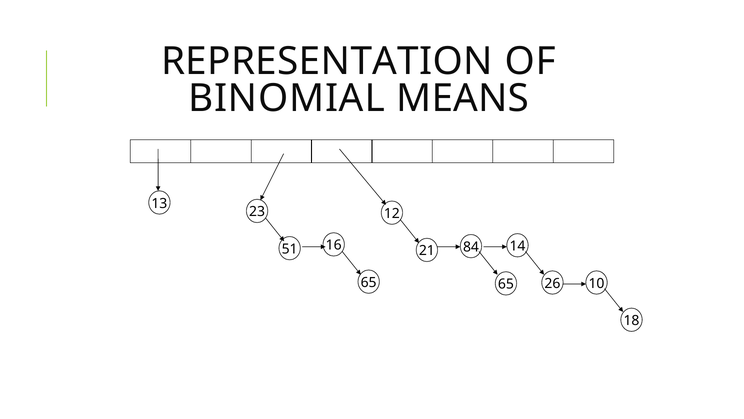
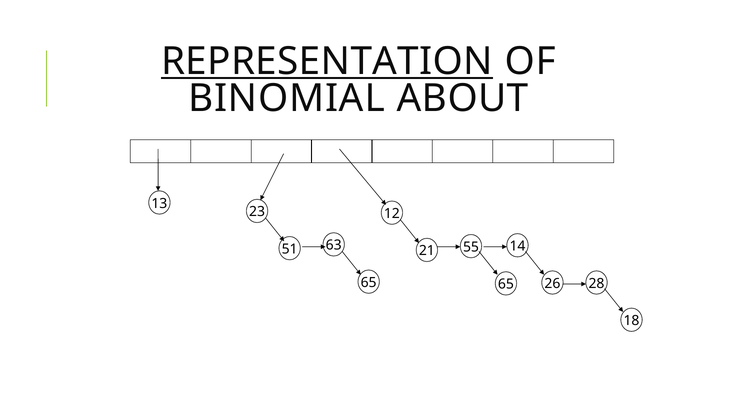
REPRESENTATION underline: none -> present
MEANS: MEANS -> ABOUT
16: 16 -> 63
84: 84 -> 55
10: 10 -> 28
